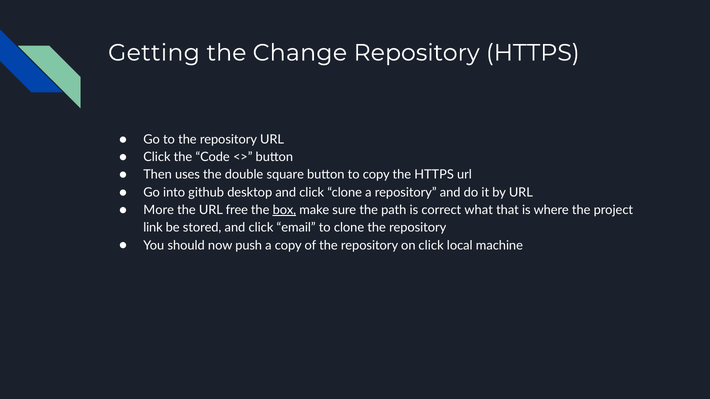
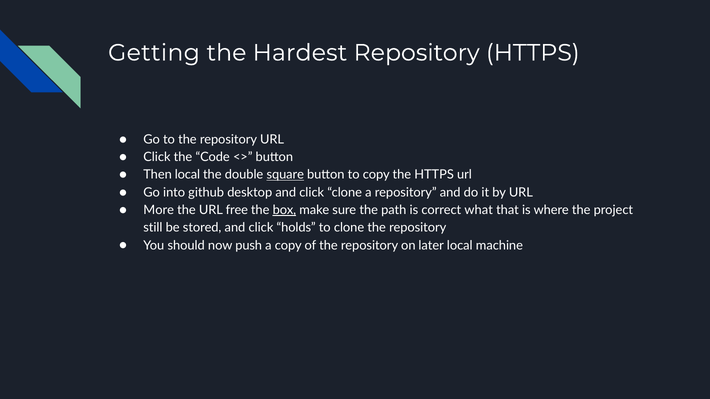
Change: Change -> Hardest
Then uses: uses -> local
square underline: none -> present
link: link -> still
email: email -> holds
on click: click -> later
